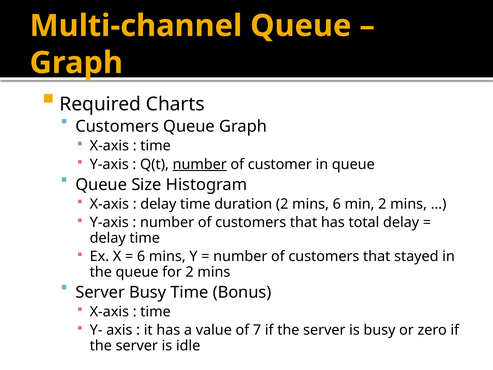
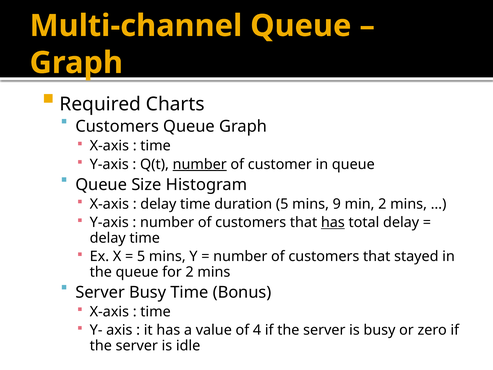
duration 2: 2 -> 5
mins 6: 6 -> 9
has at (333, 222) underline: none -> present
6 at (141, 256): 6 -> 5
7: 7 -> 4
